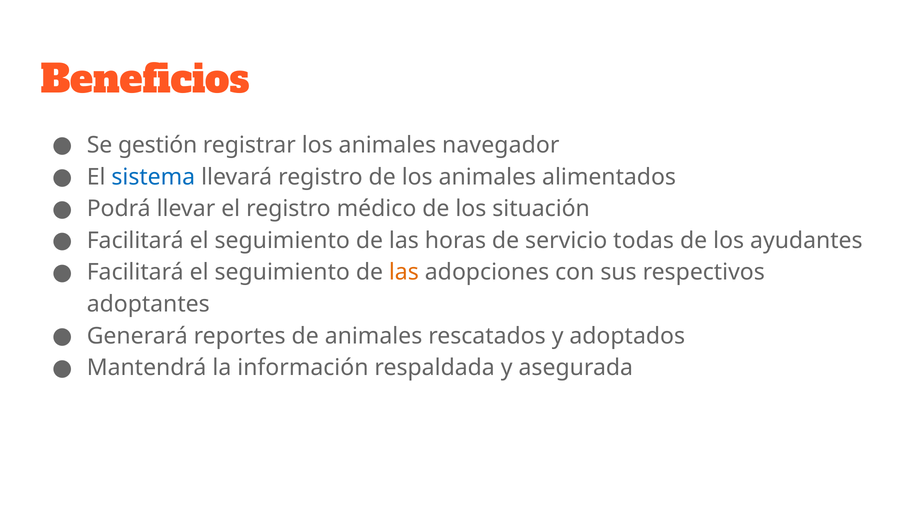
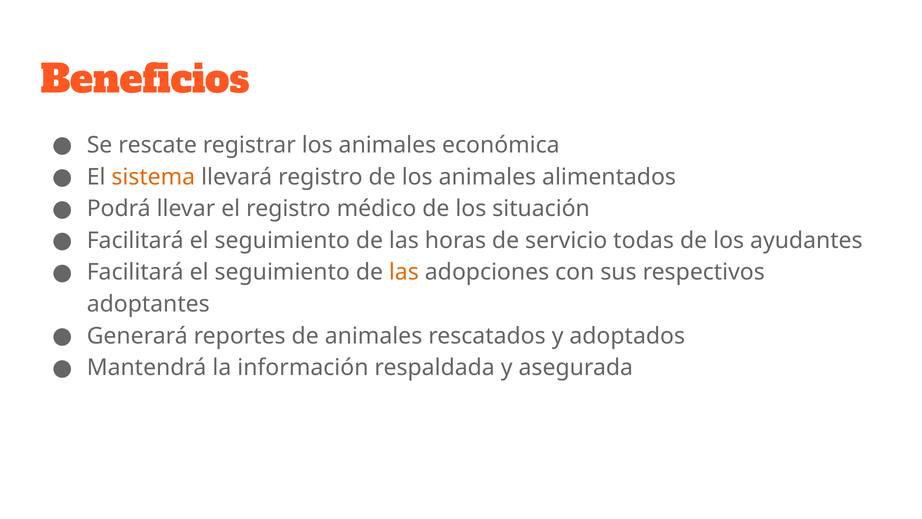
gestión: gestión -> rescate
navegador: navegador -> económica
sistema colour: blue -> orange
